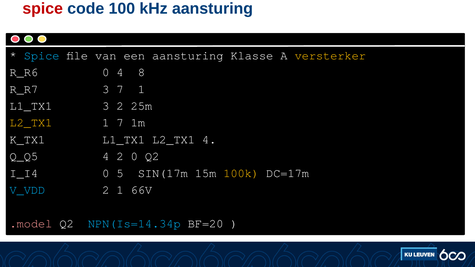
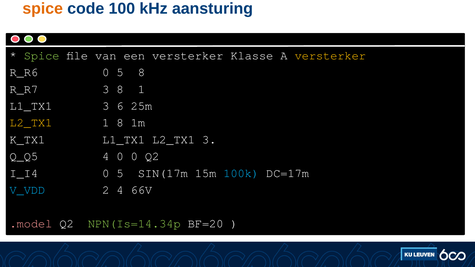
spice at (43, 9) colour: red -> orange
Spice at (42, 55) colour: light blue -> light green
een aansturing: aansturing -> versterker
R_R6 0 4: 4 -> 5
3 7: 7 -> 8
3 2: 2 -> 6
1 7: 7 -> 8
L2_TX1 4: 4 -> 3
4 2: 2 -> 0
100k colour: yellow -> light blue
2 1: 1 -> 4
NPN(Is=14.34p colour: light blue -> light green
